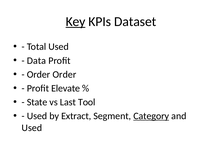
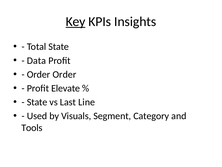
Dataset: Dataset -> Insights
Total Used: Used -> State
Tool: Tool -> Line
Extract: Extract -> Visuals
Category underline: present -> none
Used at (32, 128): Used -> Tools
